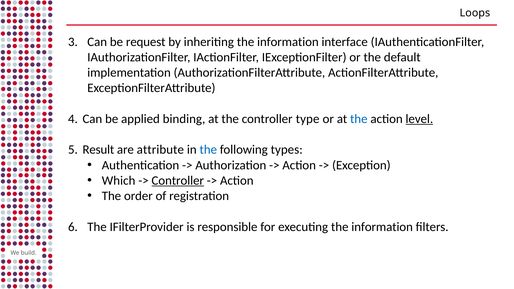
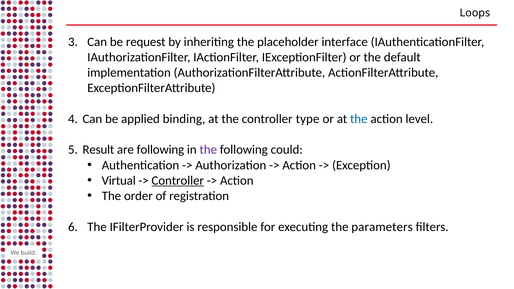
inheriting the information: information -> placeholder
level underline: present -> none
are attribute: attribute -> following
the at (208, 150) colour: blue -> purple
types: types -> could
Which: Which -> Virtual
executing the information: information -> parameters
